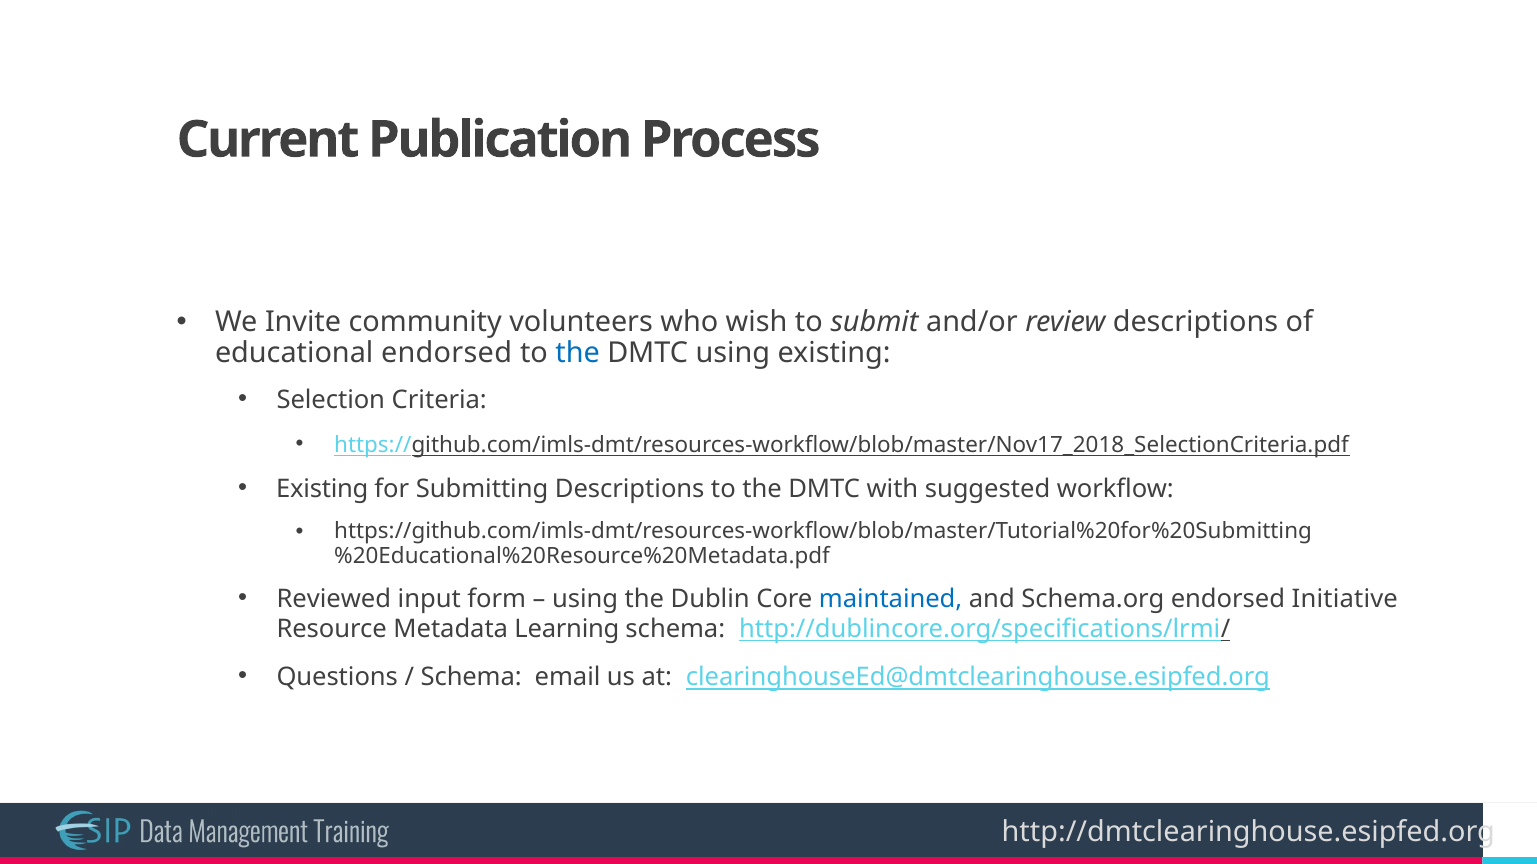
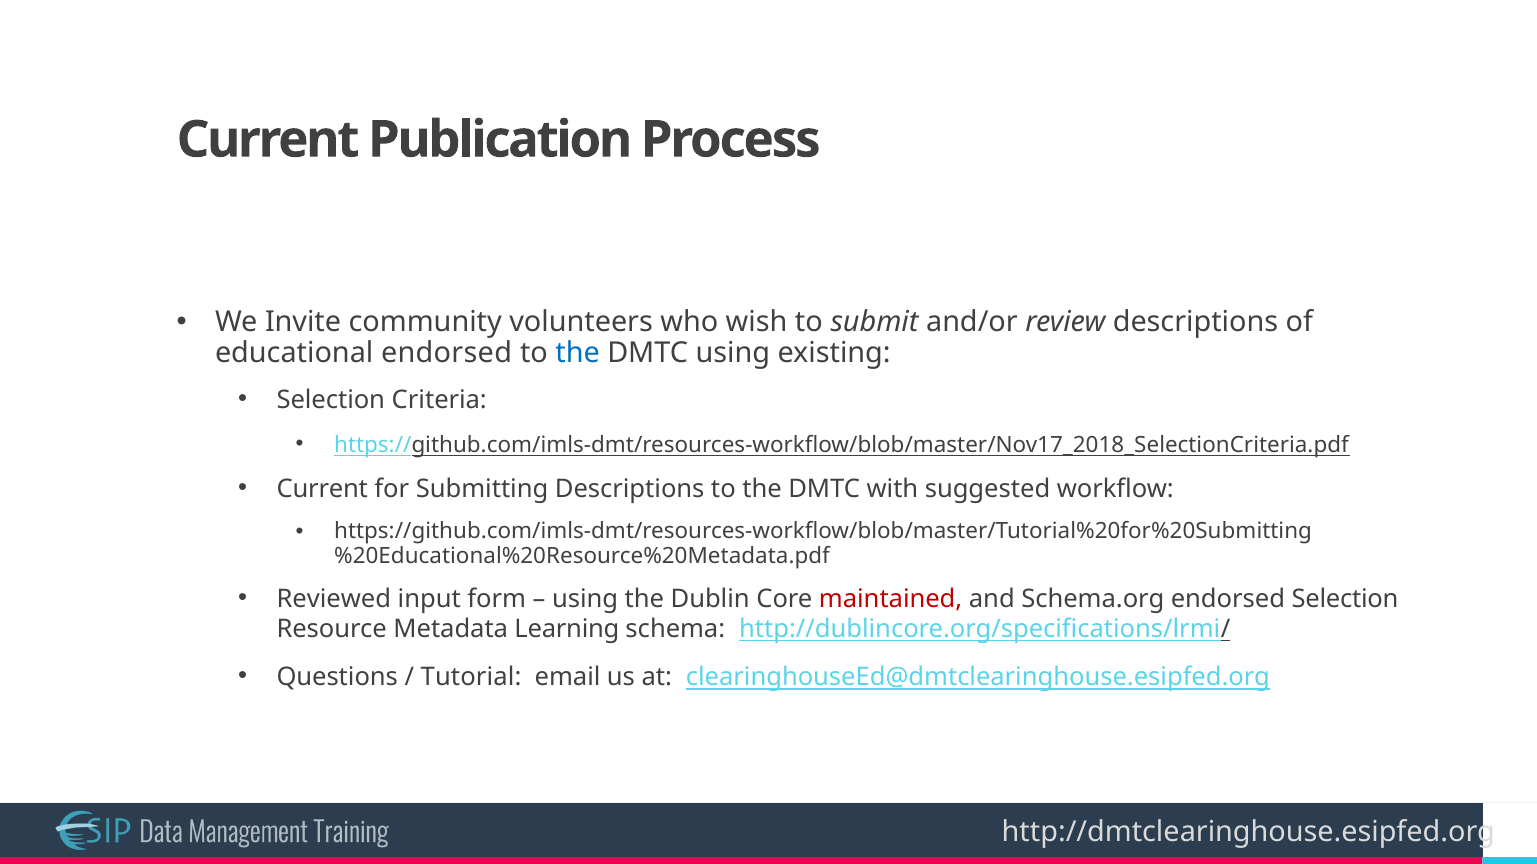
Existing at (322, 489): Existing -> Current
maintained colour: blue -> red
endorsed Initiative: Initiative -> Selection
Schema at (471, 678): Schema -> Tutorial
